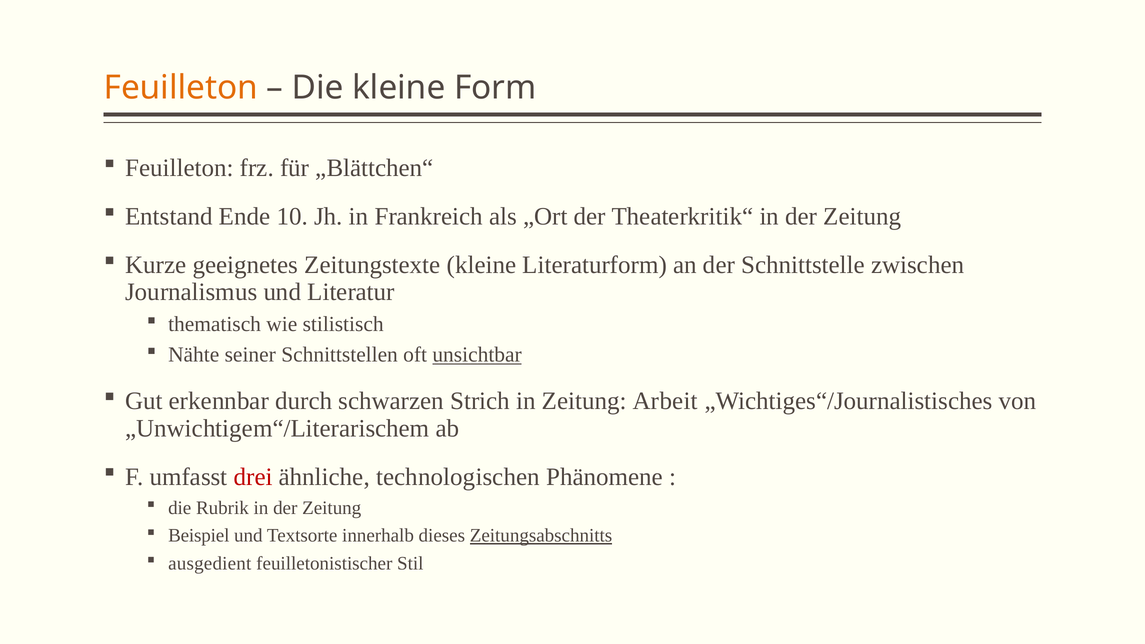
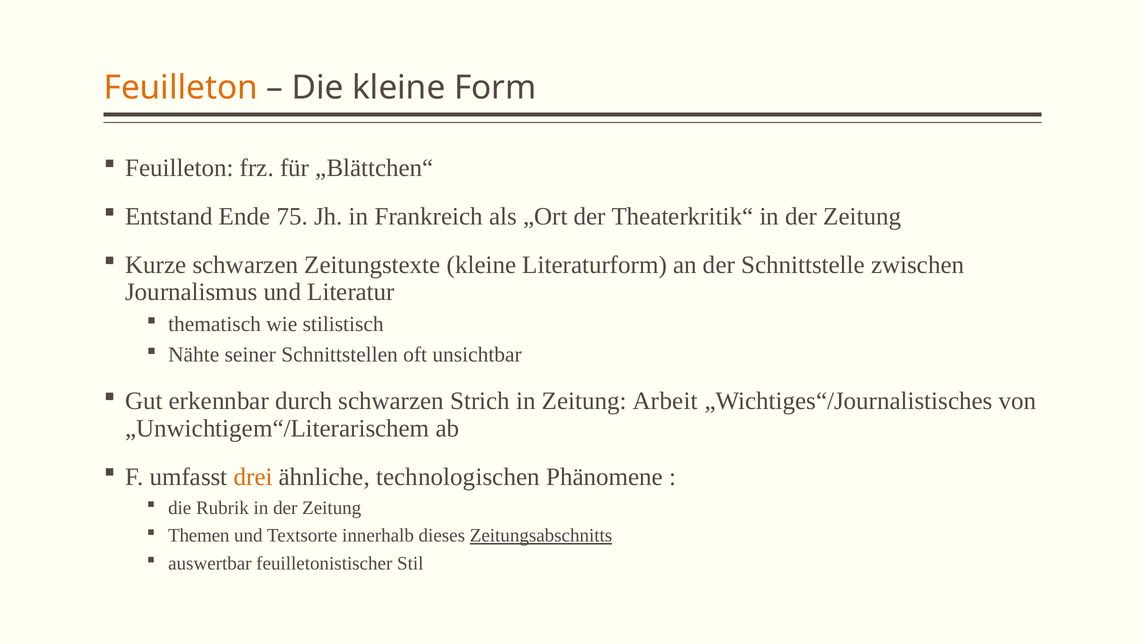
10: 10 -> 75
Kurze geeignetes: geeignetes -> schwarzen
unsichtbar underline: present -> none
drei colour: red -> orange
Beispiel: Beispiel -> Themen
ausgedient: ausgedient -> auswertbar
